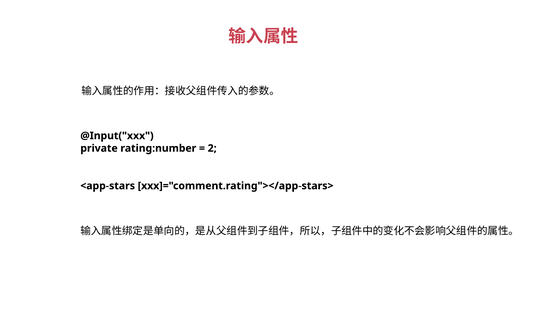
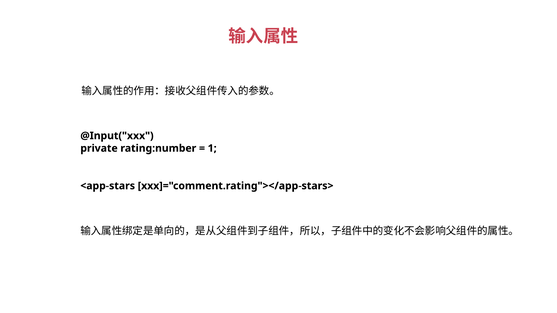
2: 2 -> 1
